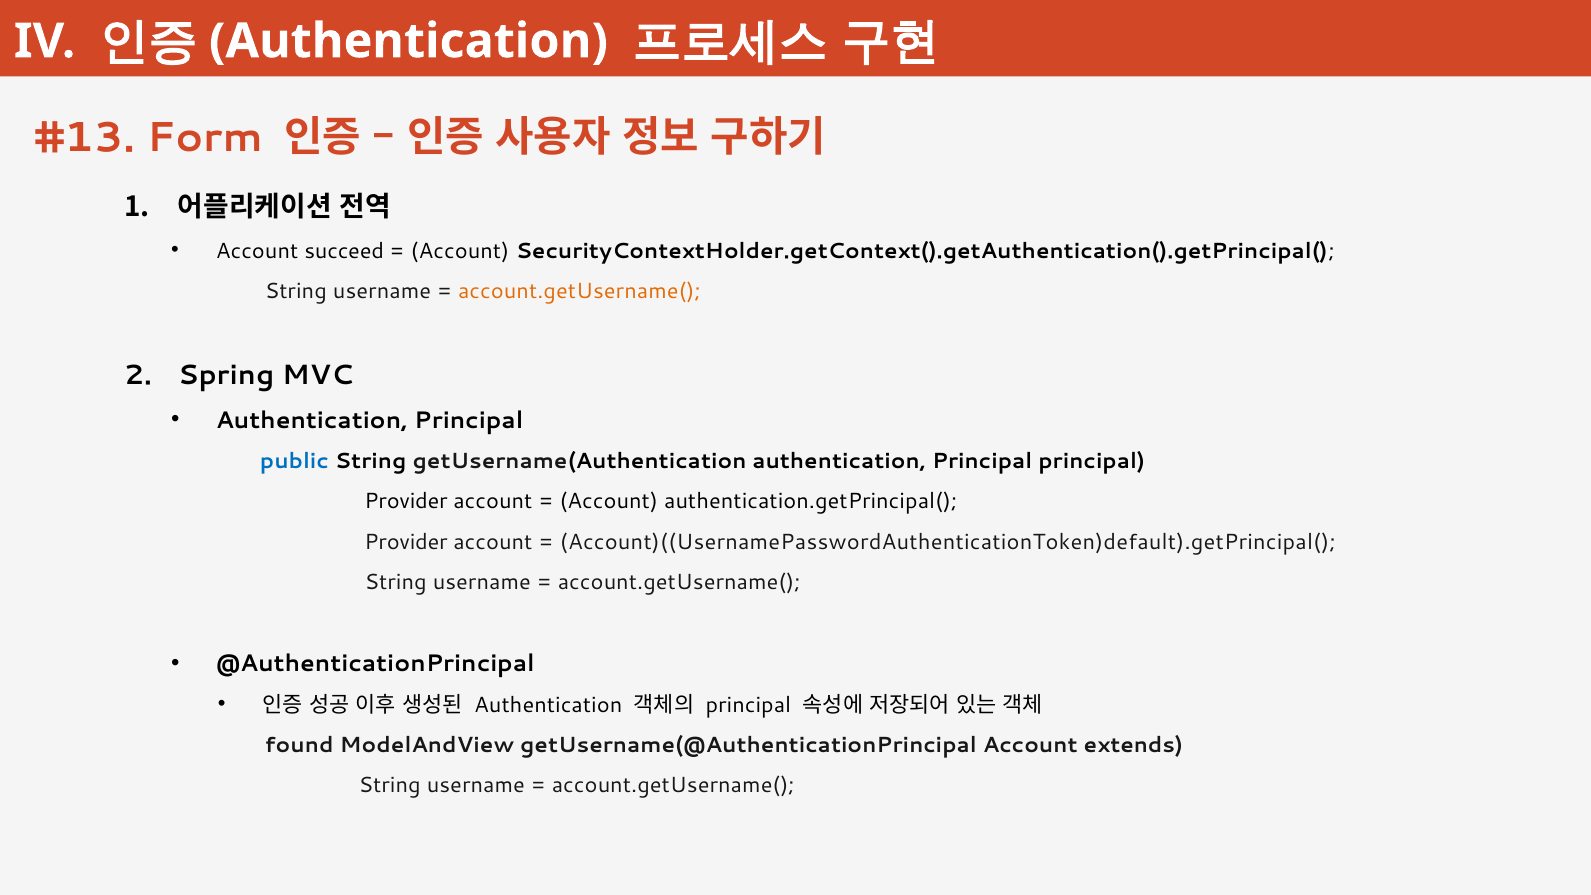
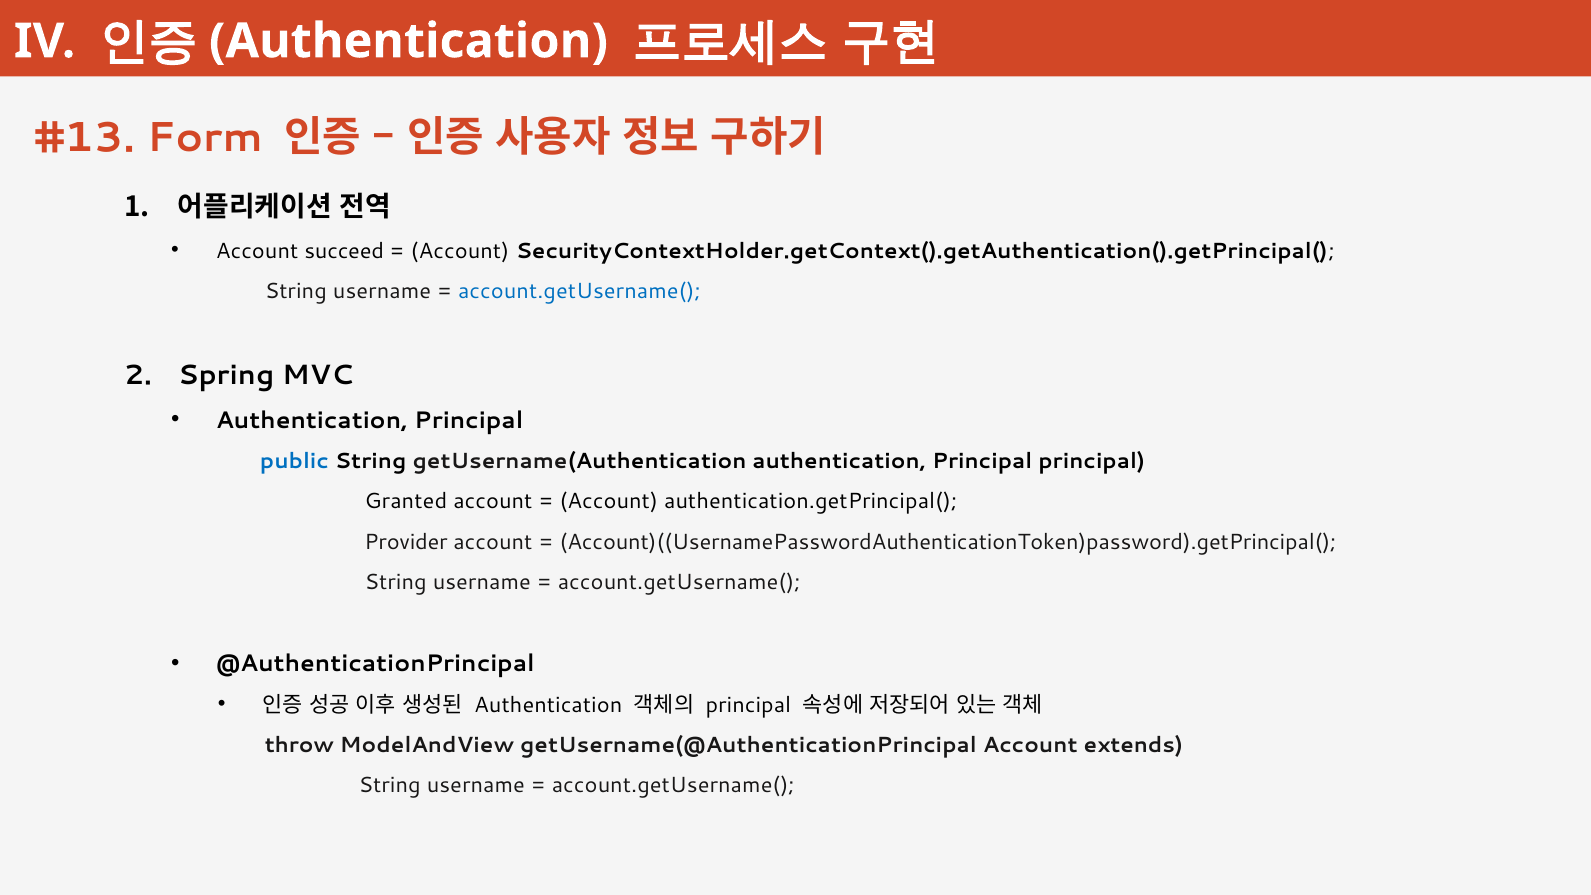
account.getUsername( at (579, 291) colour: orange -> blue
Provider at (406, 502): Provider -> Granted
Account)((UsernamePasswordAuthenticationToken)default).getPrincipal(: Account)((UsernamePasswordAuthenticationToken)default).getPrincipal( -> Account)((UsernamePasswordAuthenticationToken)password).getPrincipal(
found: found -> throw
